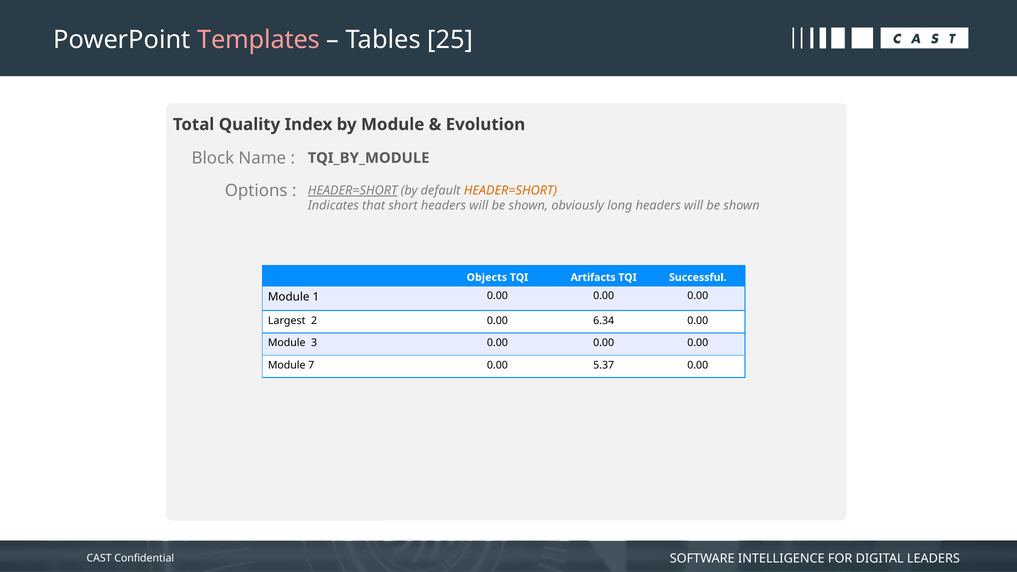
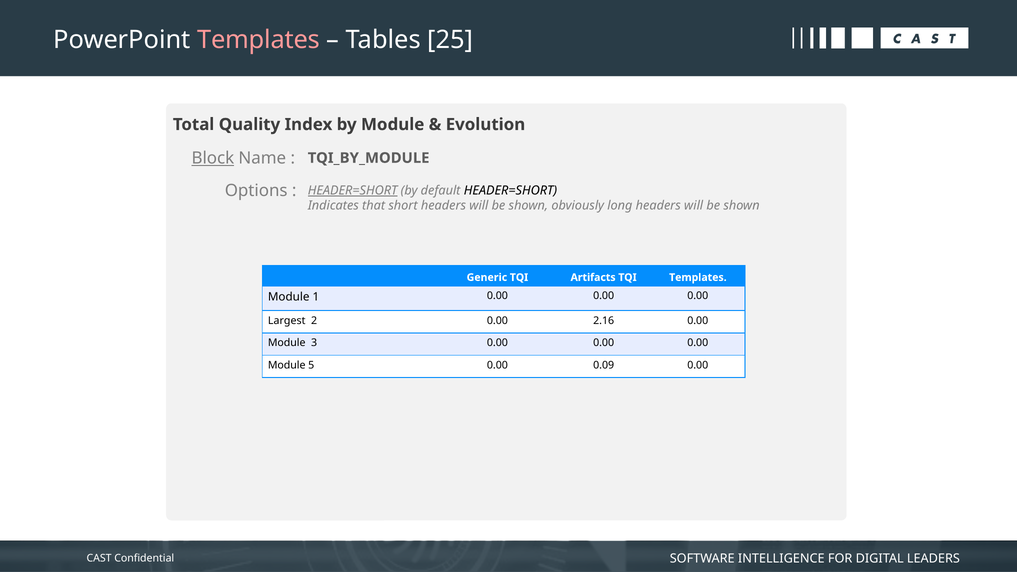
Block underline: none -> present
HEADER=SHORT at (510, 190) colour: orange -> black
Objects: Objects -> Generic
TQI Successful: Successful -> Templates
6.34: 6.34 -> 2.16
7: 7 -> 5
5.37: 5.37 -> 0.09
